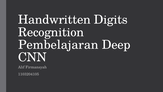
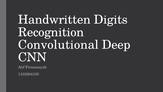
Pembelajaran: Pembelajaran -> Convolutional
